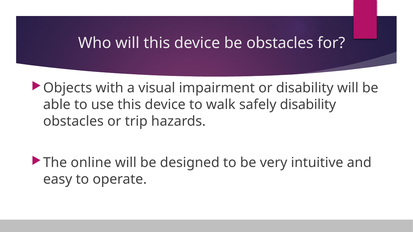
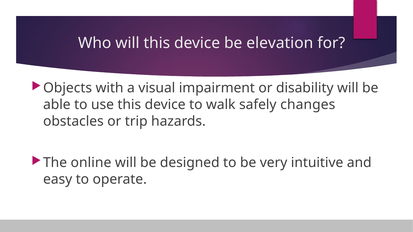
be obstacles: obstacles -> elevation
safely disability: disability -> changes
